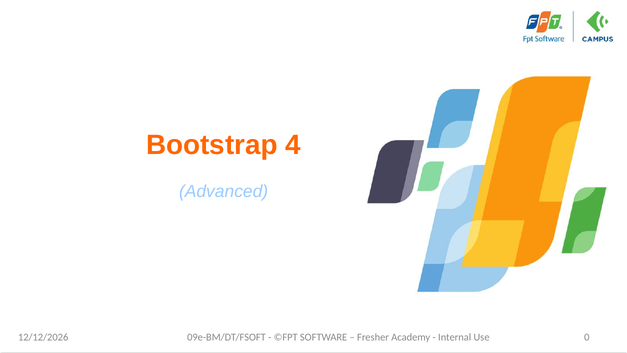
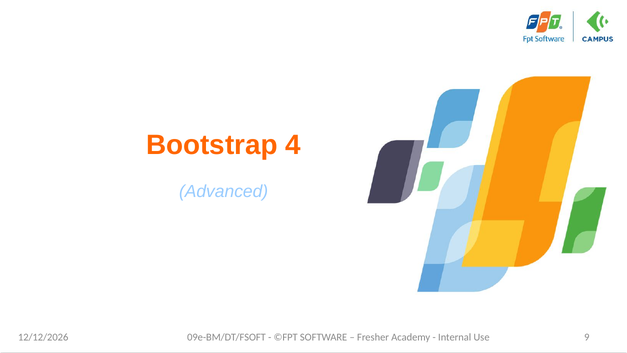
0: 0 -> 9
